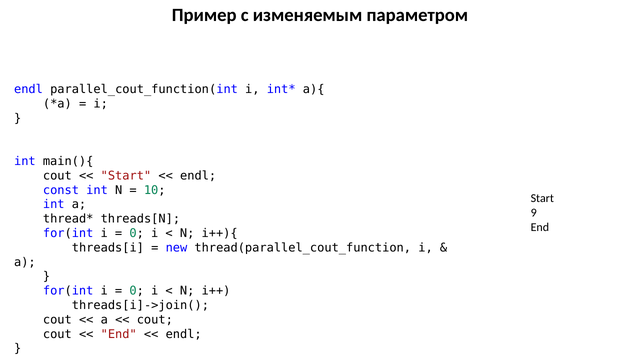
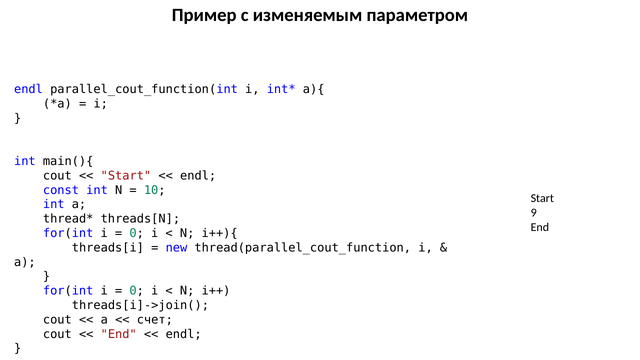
cout at (155, 320): cout -> счет
